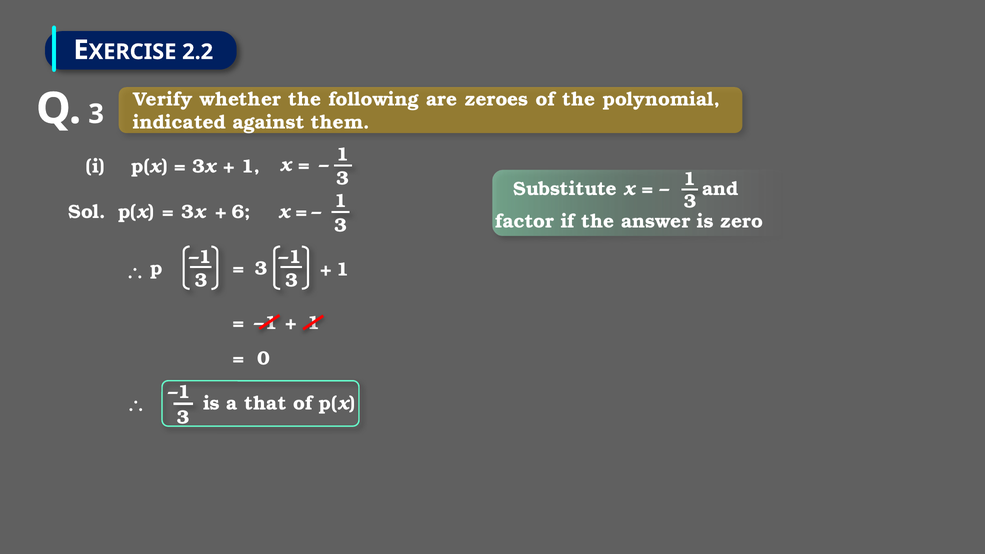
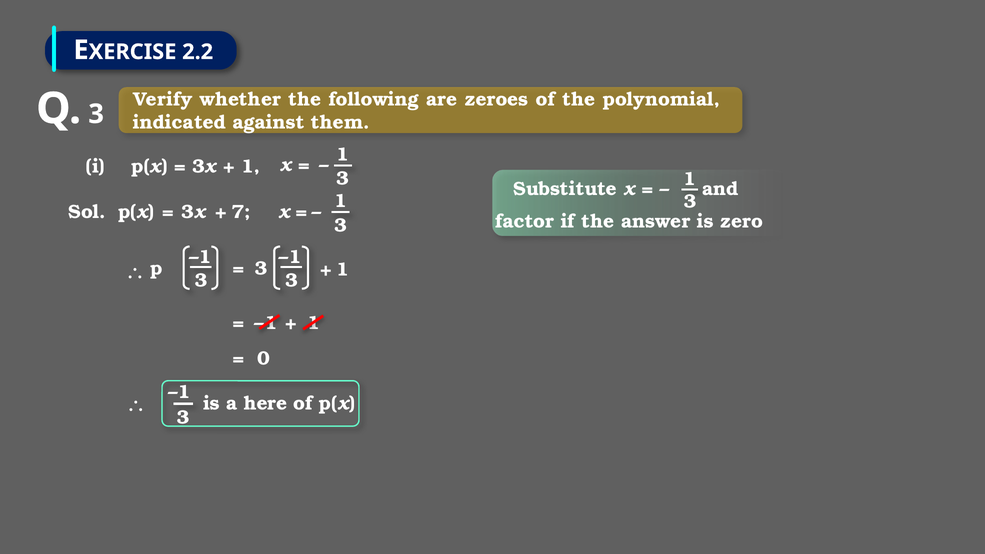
6: 6 -> 7
that: that -> here
